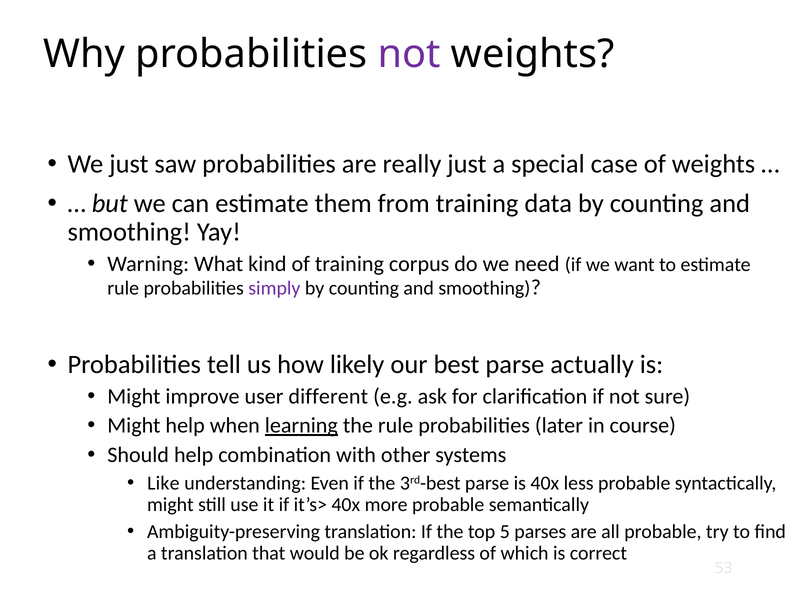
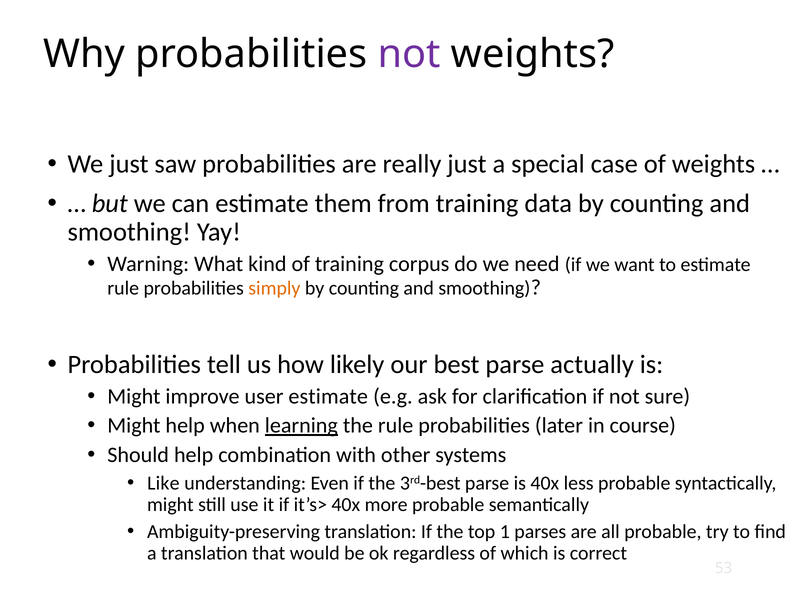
simply colour: purple -> orange
user different: different -> estimate
5: 5 -> 1
